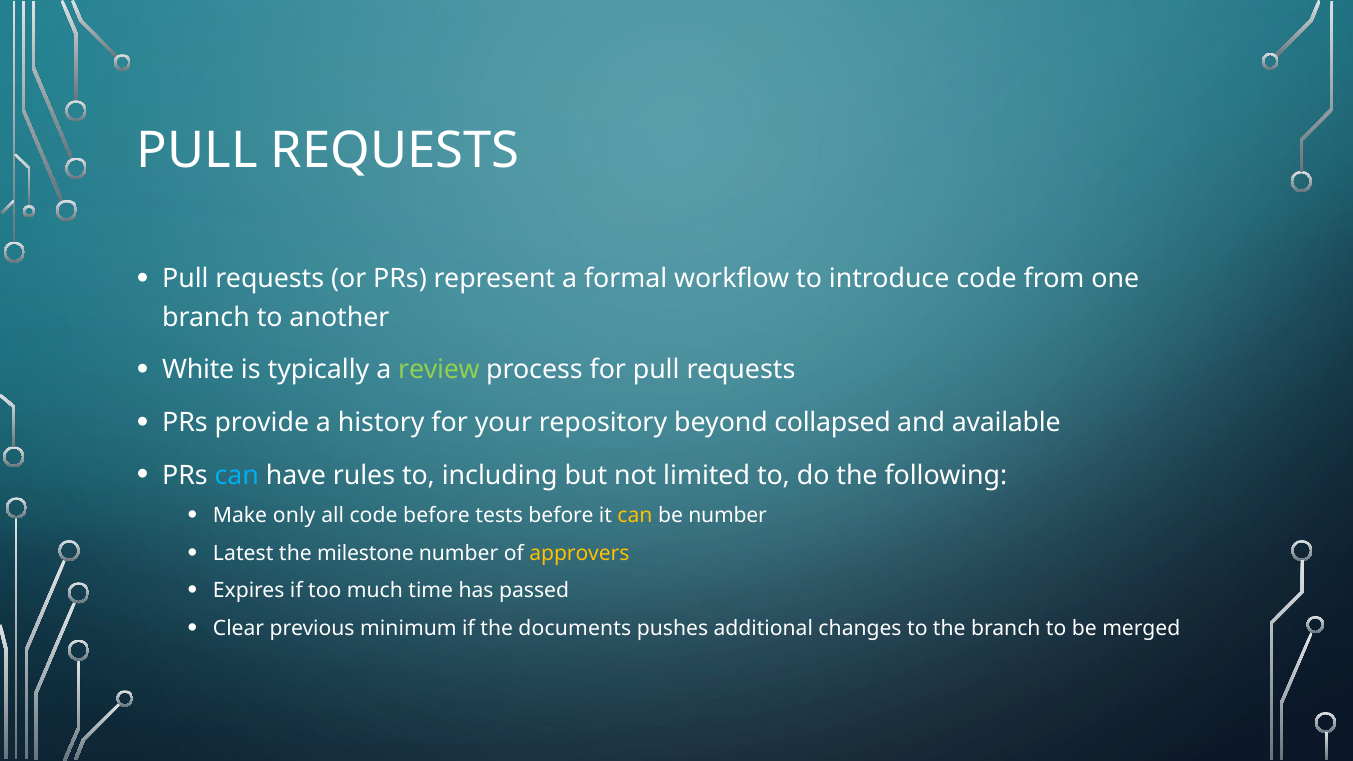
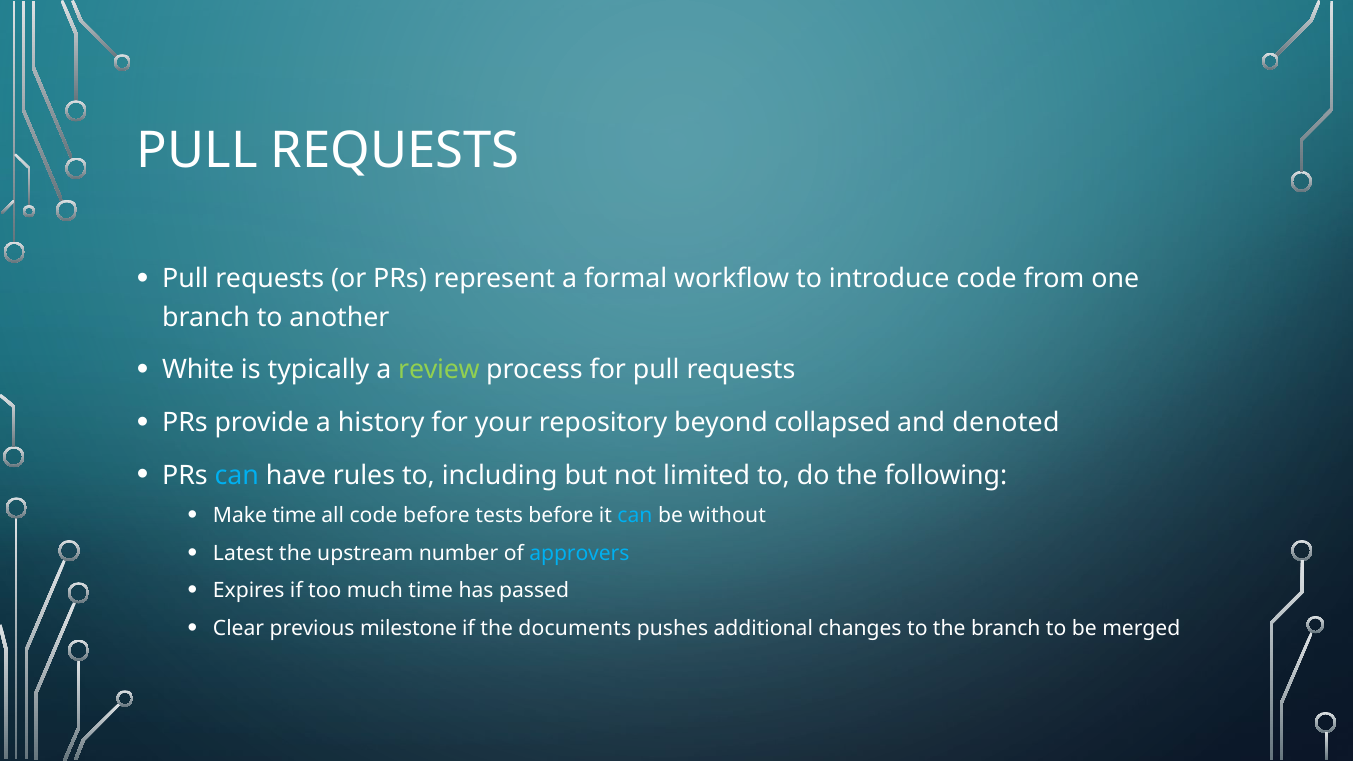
available: available -> denoted
Make only: only -> time
can at (635, 516) colour: yellow -> light blue
be number: number -> without
milestone: milestone -> upstream
approvers colour: yellow -> light blue
minimum: minimum -> milestone
